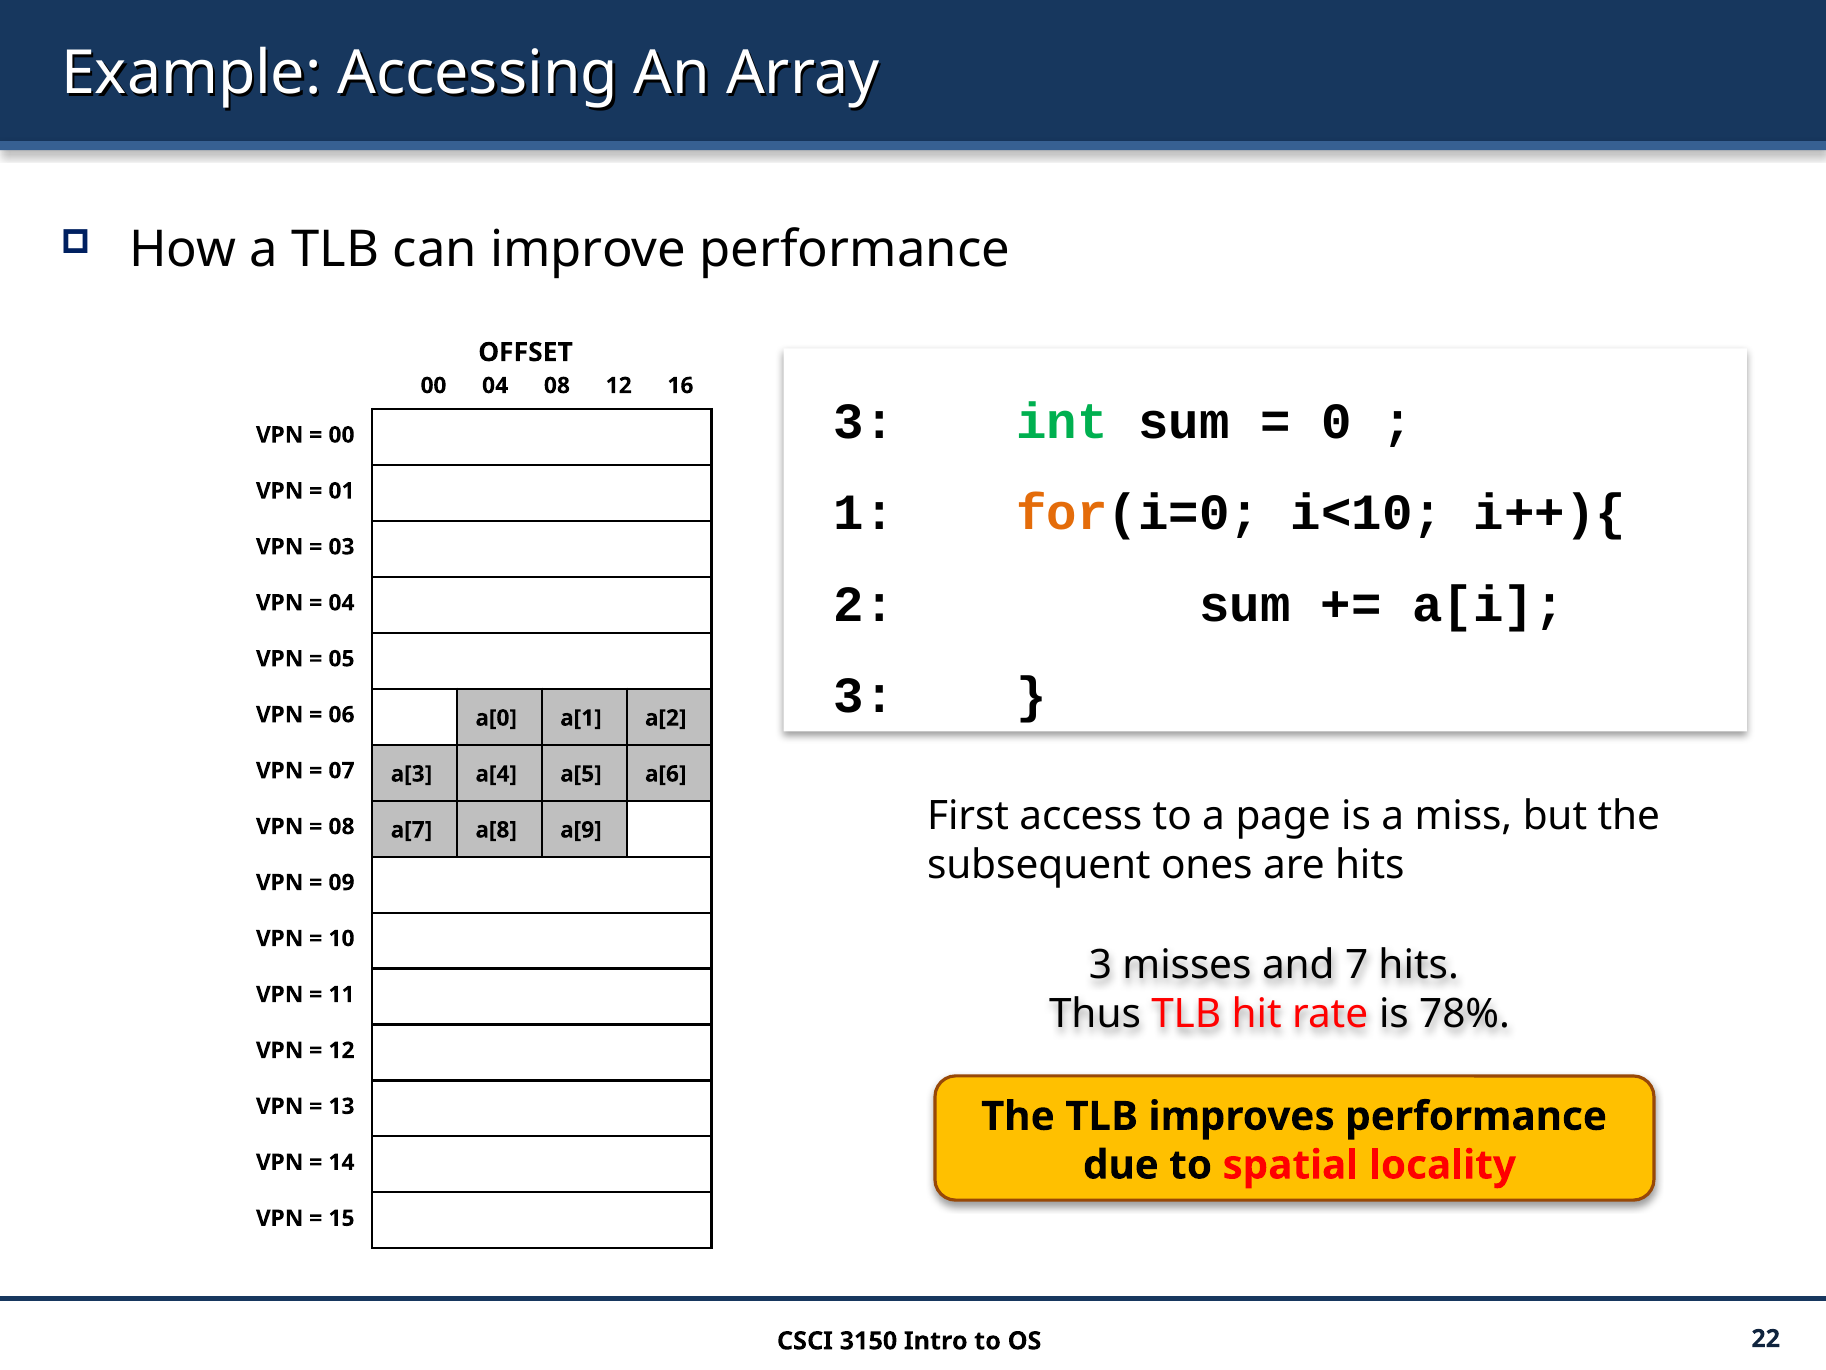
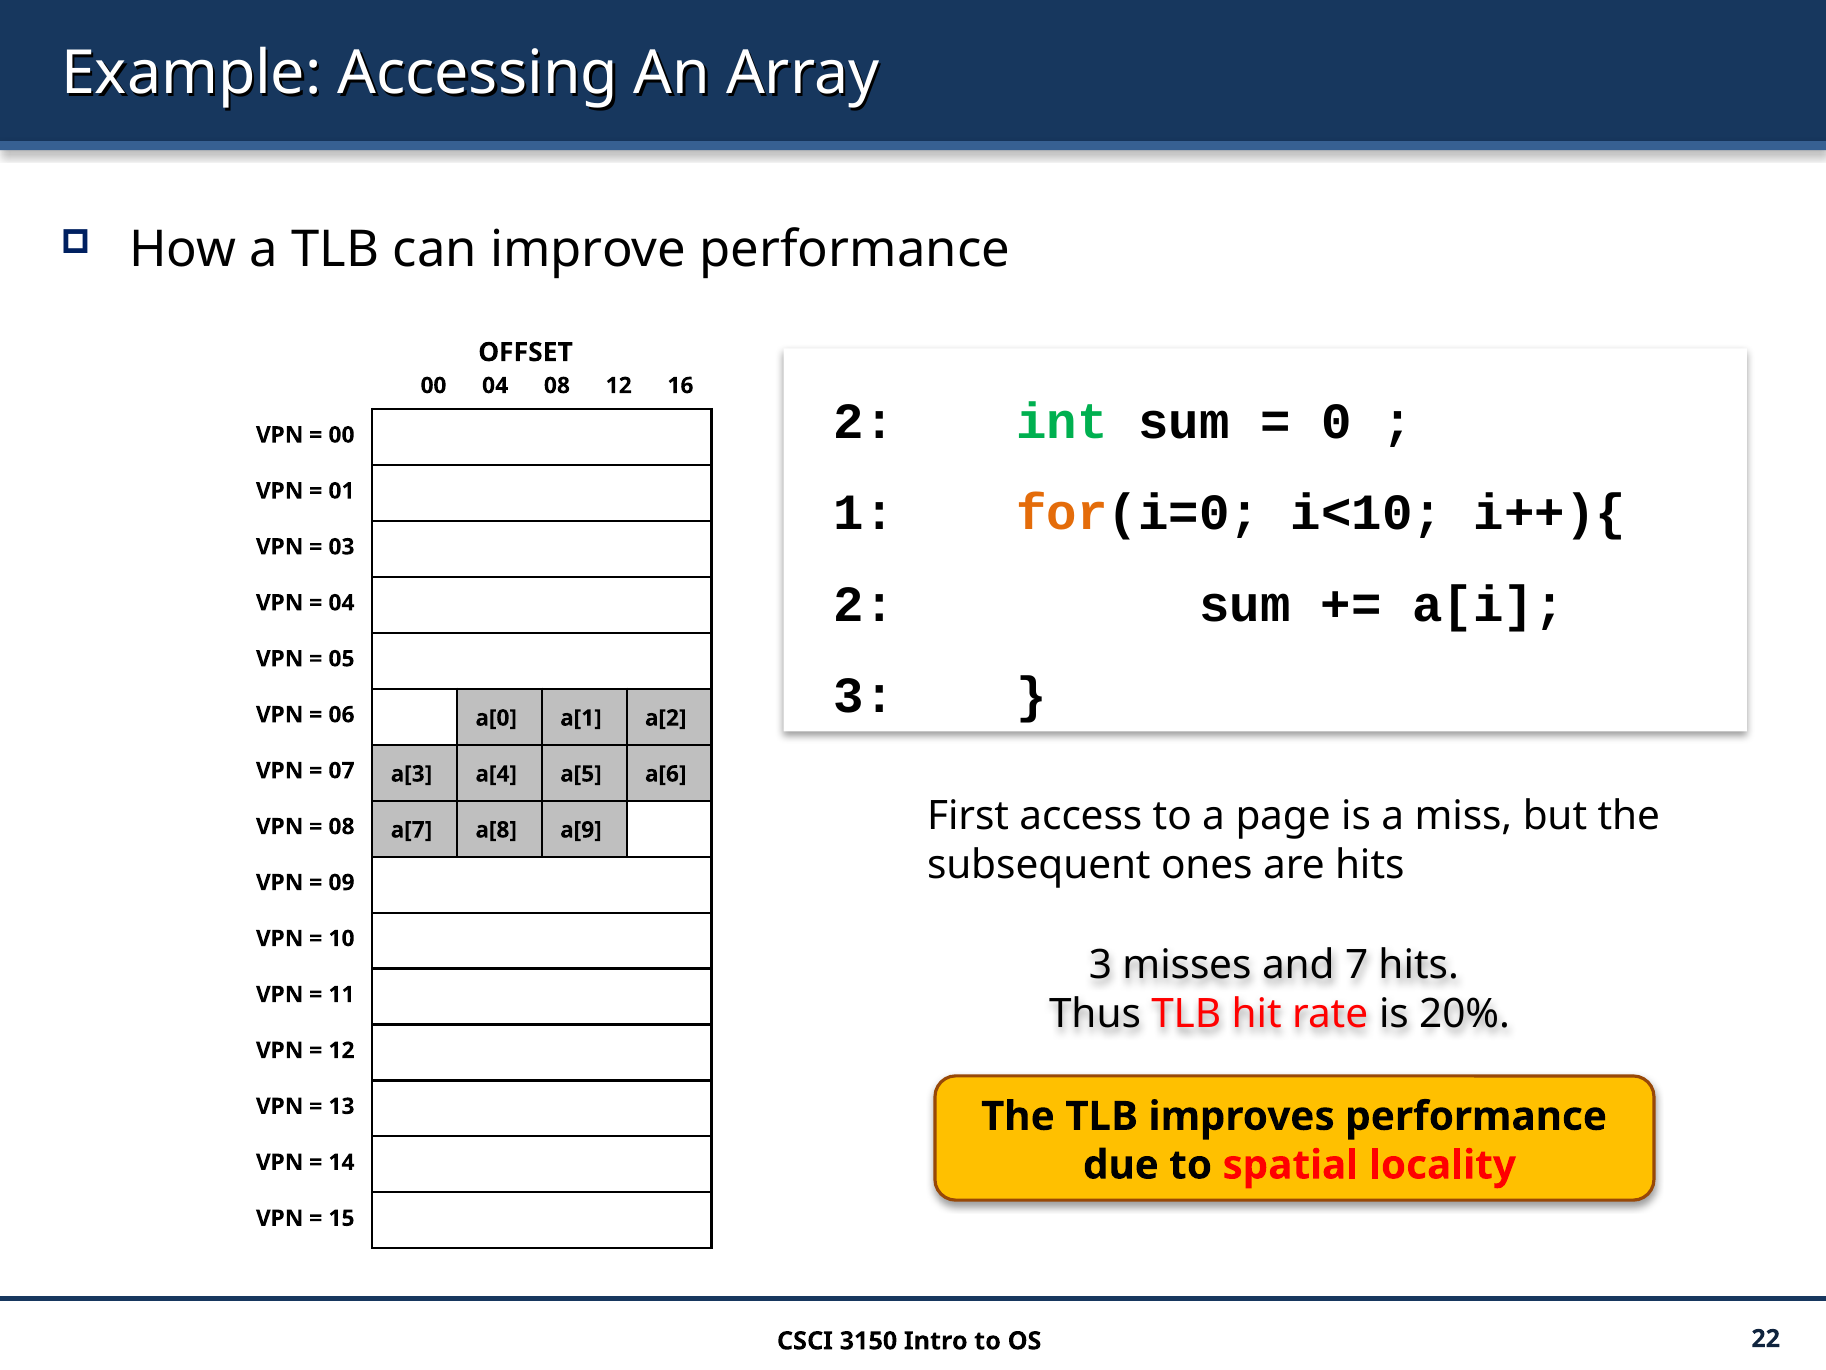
3 at (864, 421): 3 -> 2
78%: 78% -> 20%
